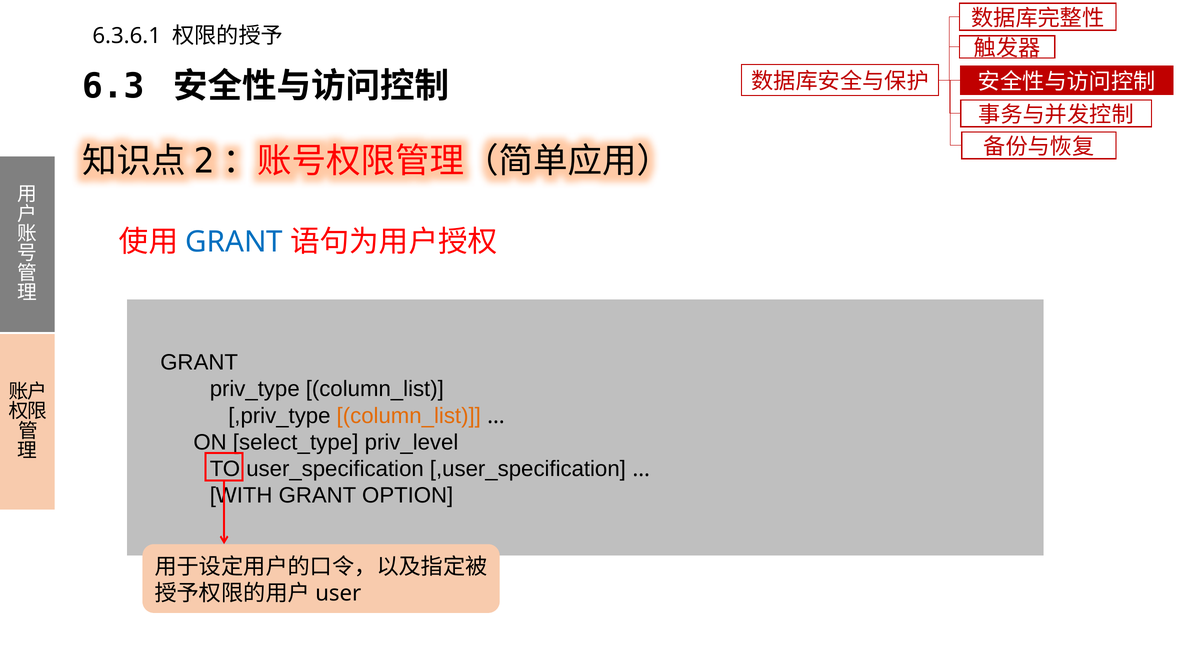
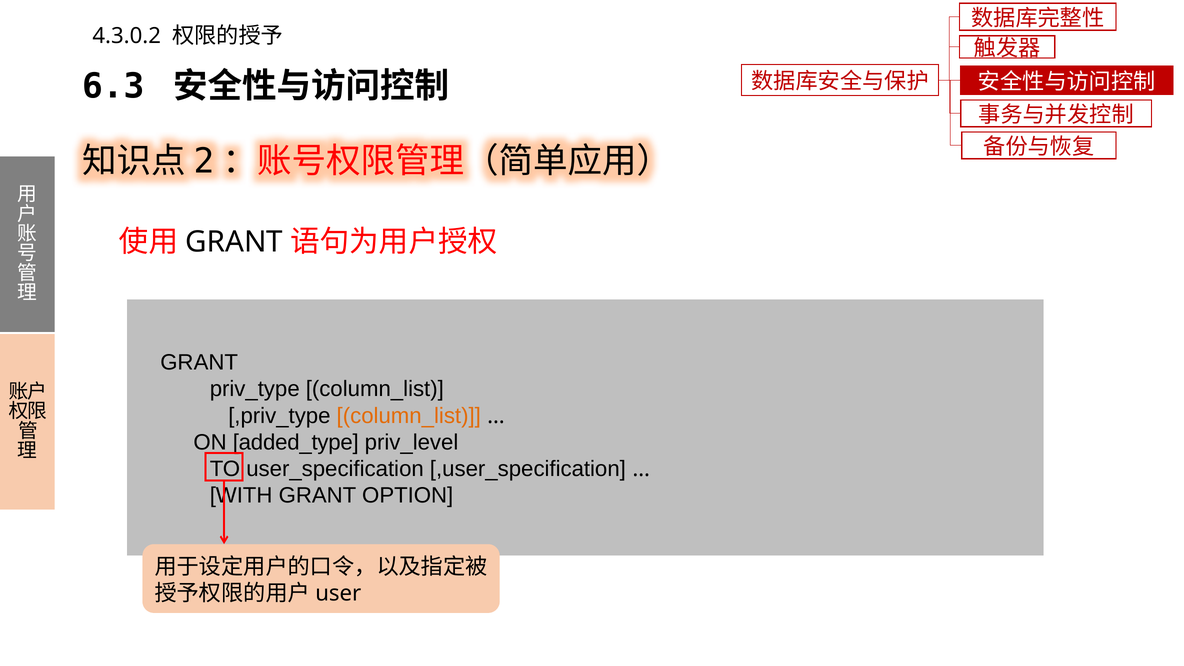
6.3.6.1: 6.3.6.1 -> 4.3.0.2
GRANT at (234, 242) colour: blue -> black
select_type: select_type -> added_type
